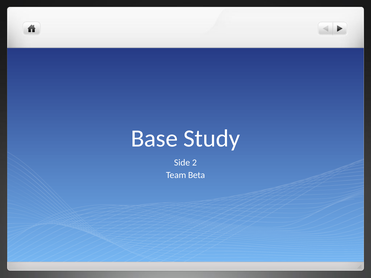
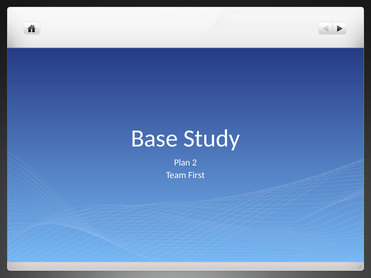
Side: Side -> Plan
Beta: Beta -> First
